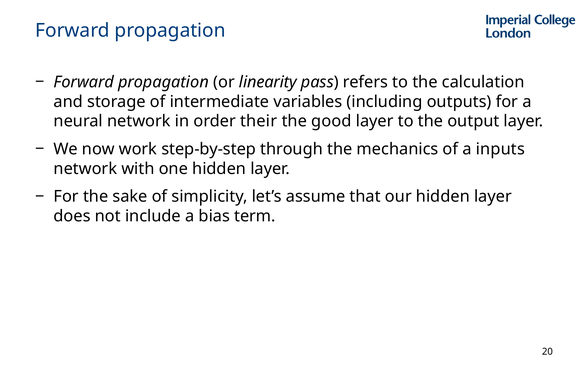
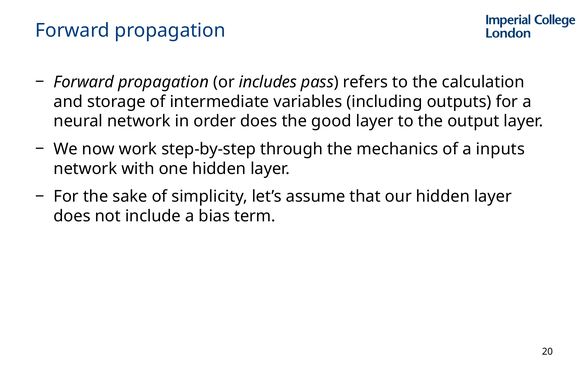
linearity: linearity -> includes
order their: their -> does
